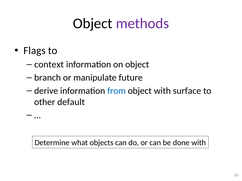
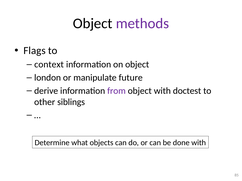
branch: branch -> london
from colour: blue -> purple
surface: surface -> doctest
default: default -> siblings
